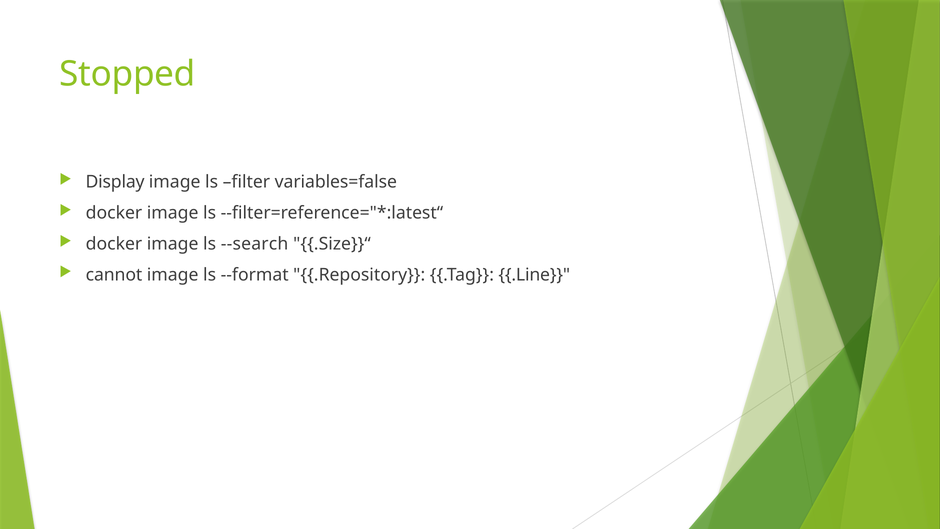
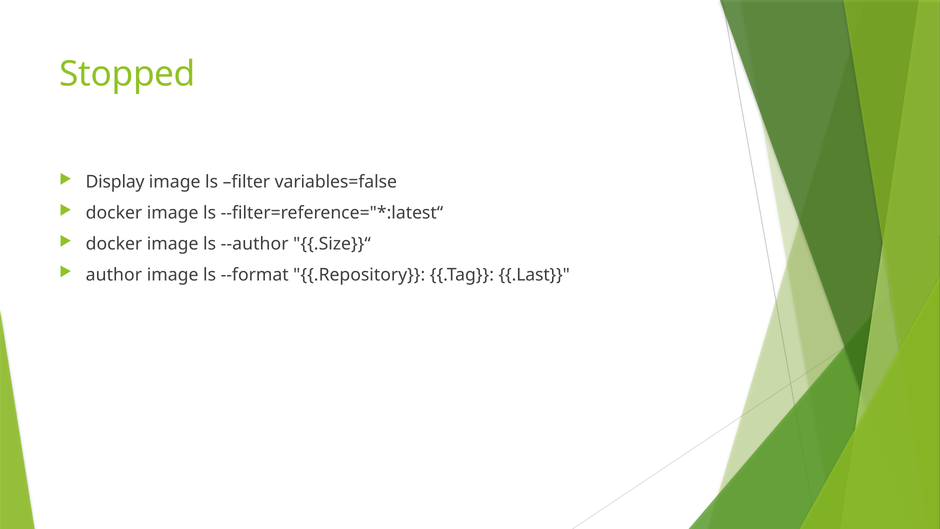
--search: --search -> --author
cannot: cannot -> author
.Line: .Line -> .Last
